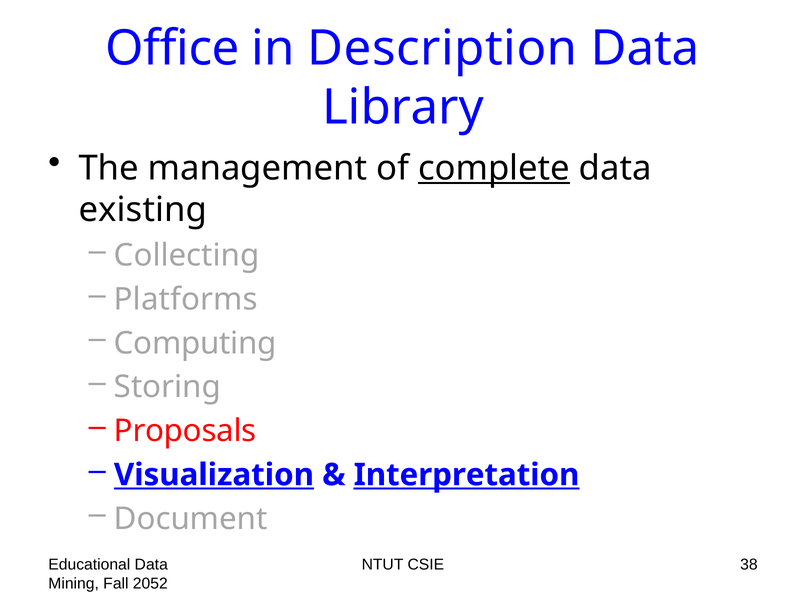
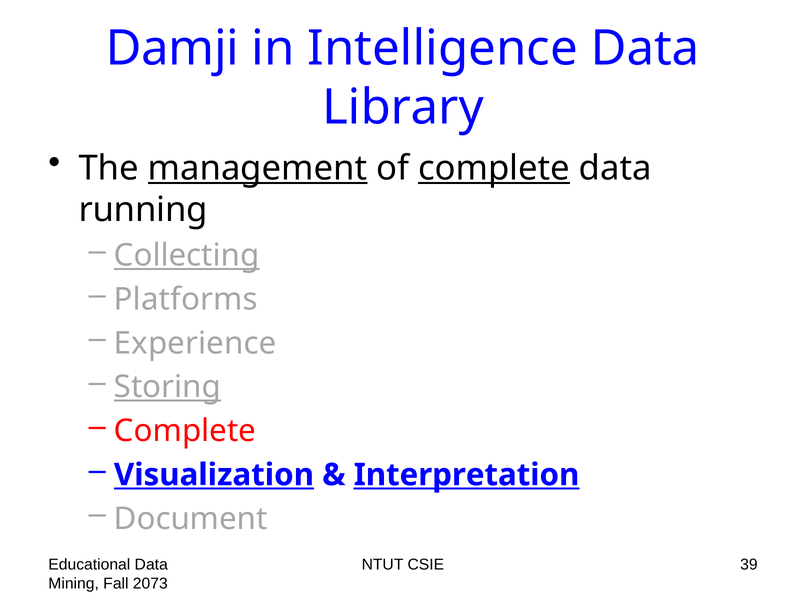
Office: Office -> Damji
Description: Description -> Intelligence
management underline: none -> present
existing: existing -> running
Collecting underline: none -> present
Computing: Computing -> Experience
Storing underline: none -> present
Proposals at (185, 431): Proposals -> Complete
38: 38 -> 39
2052: 2052 -> 2073
